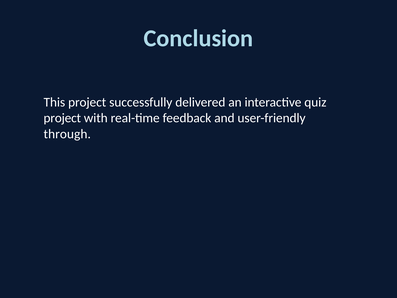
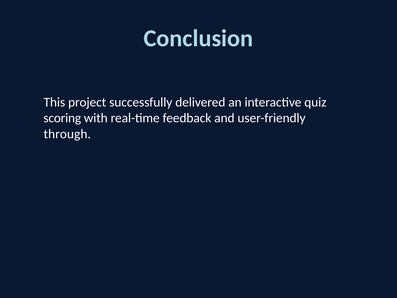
project at (62, 118): project -> scoring
